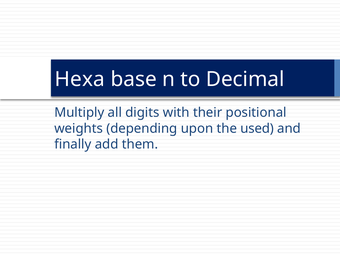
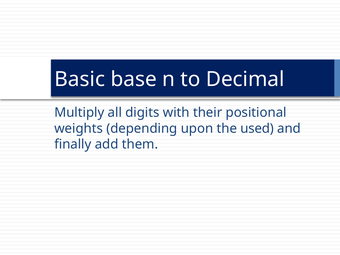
Hexa: Hexa -> Basic
